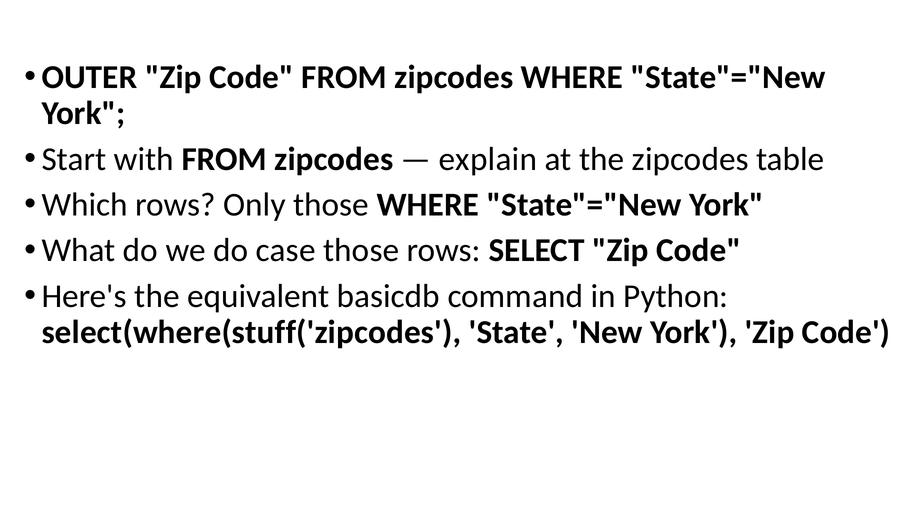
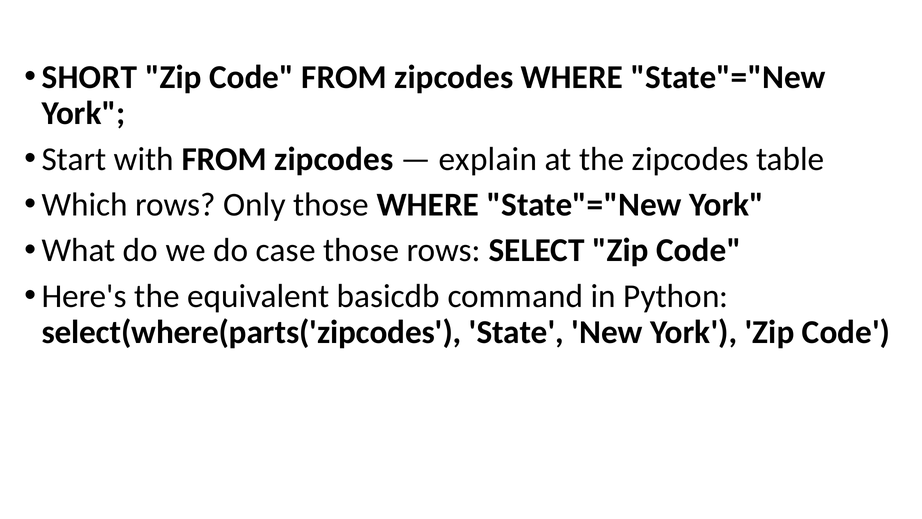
OUTER: OUTER -> SHORT
select(where(stuff('zipcodes: select(where(stuff('zipcodes -> select(where(parts('zipcodes
